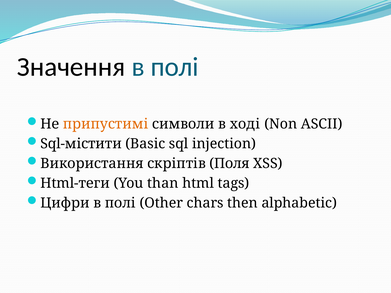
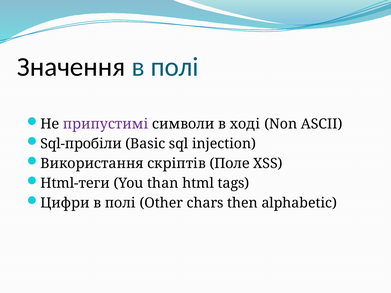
припустимі colour: orange -> purple
Sql-містити: Sql-містити -> Sql-пробіли
Поля: Поля -> Поле
